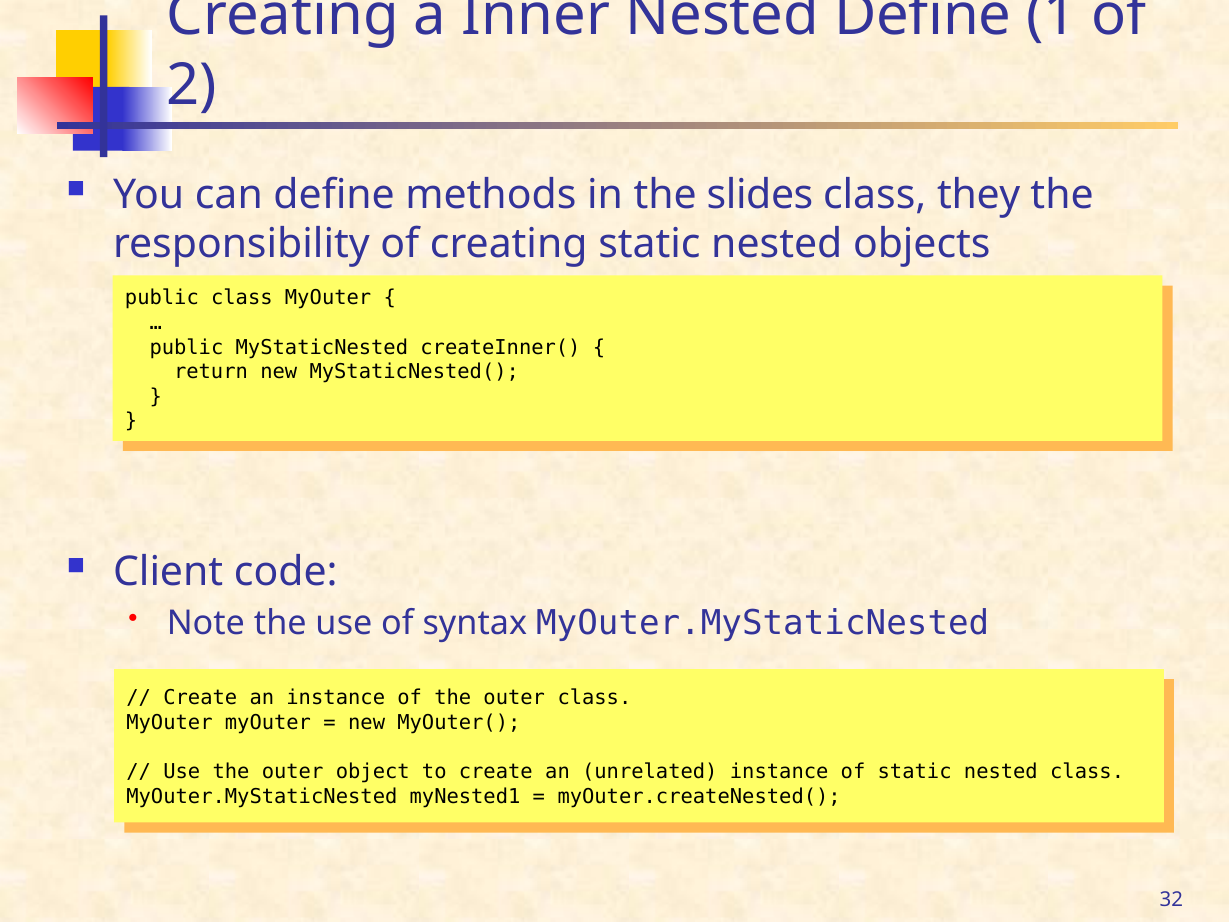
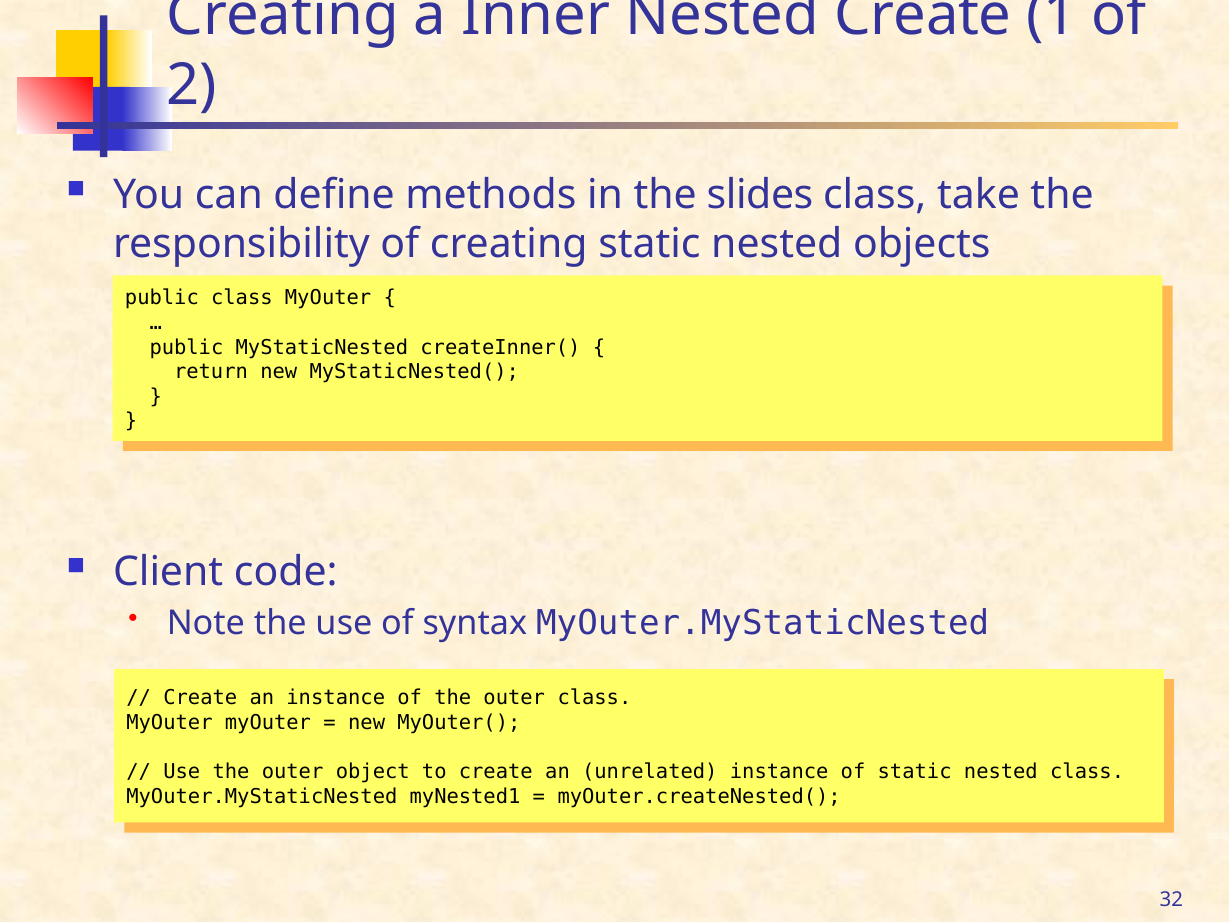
Nested Define: Define -> Create
they: they -> take
